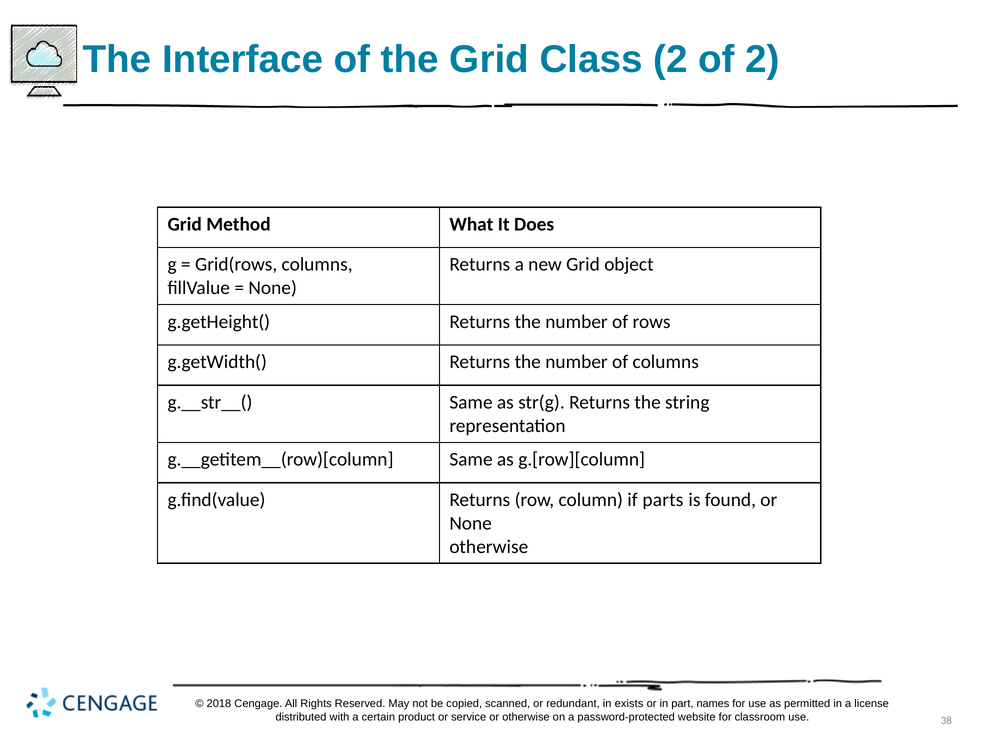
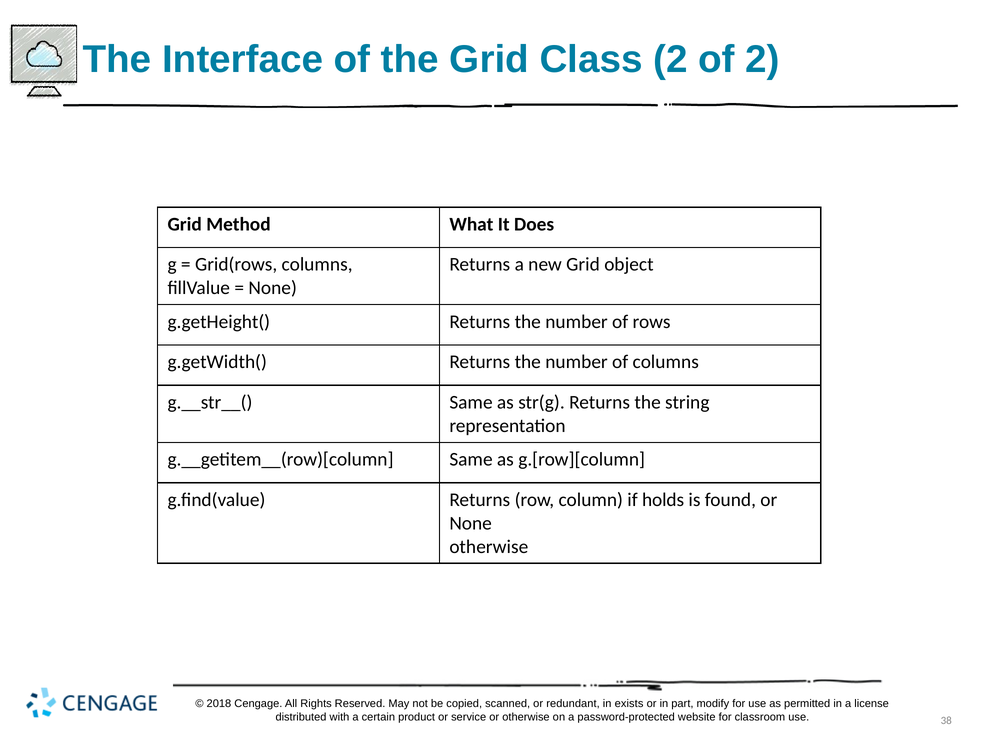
parts: parts -> holds
names: names -> modify
